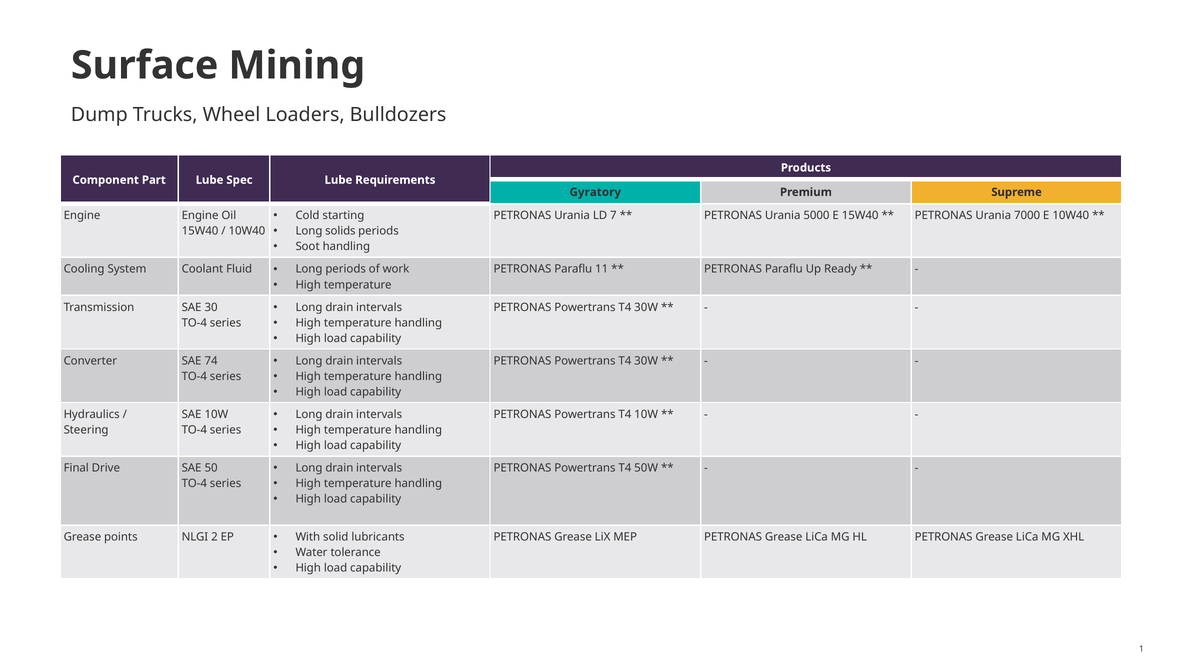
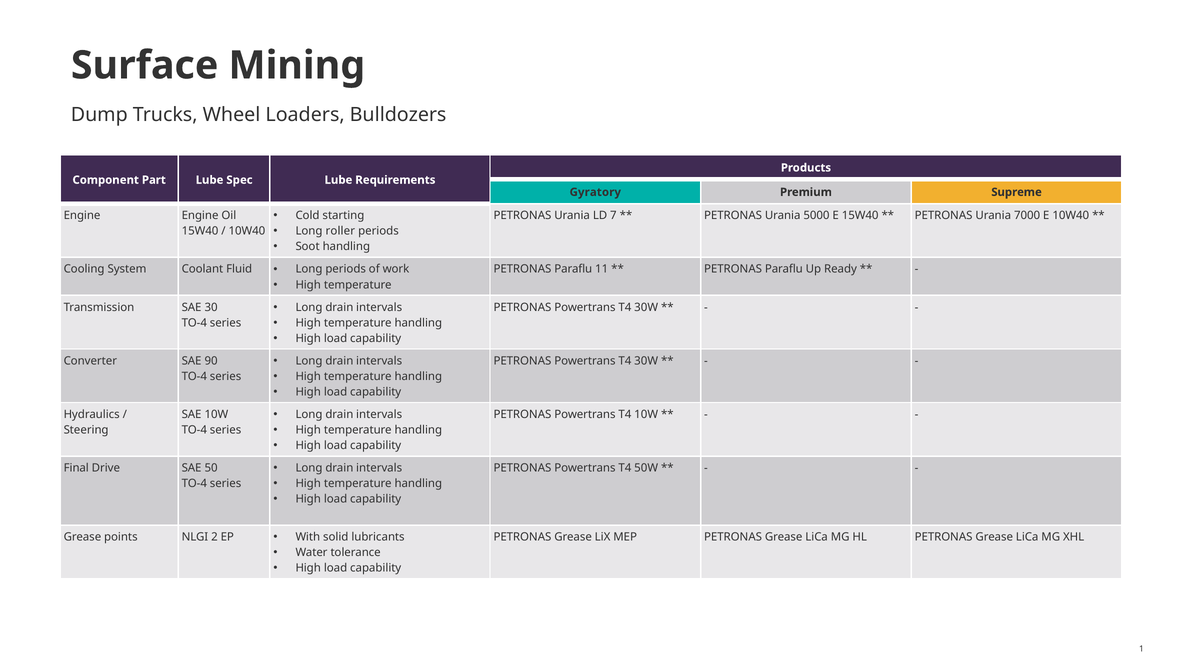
solids: solids -> roller
74: 74 -> 90
